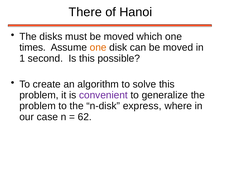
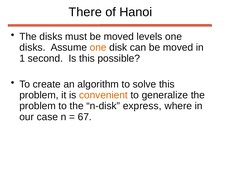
which: which -> levels
times at (33, 47): times -> disks
convenient colour: purple -> orange
62: 62 -> 67
